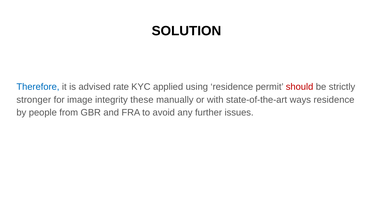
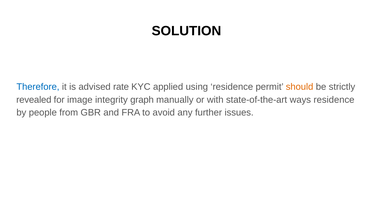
should colour: red -> orange
stronger: stronger -> revealed
these: these -> graph
